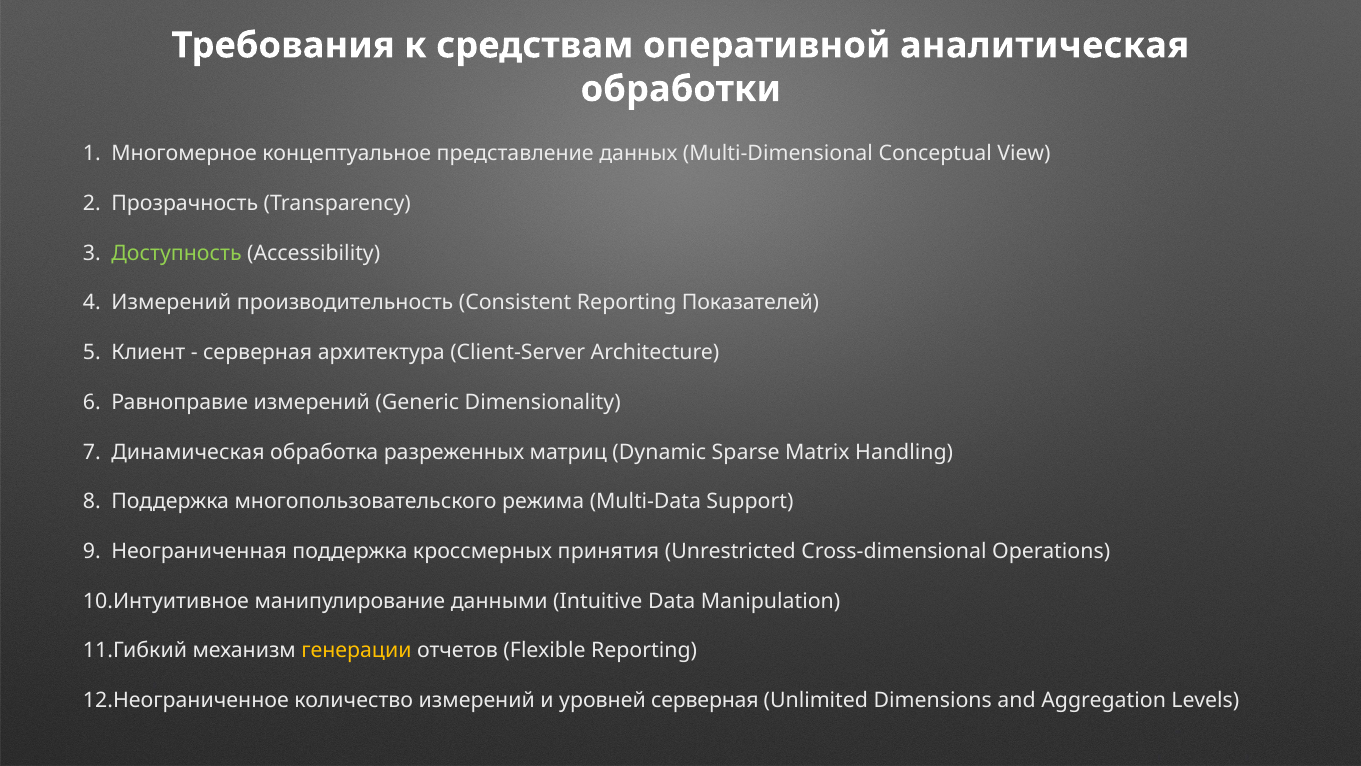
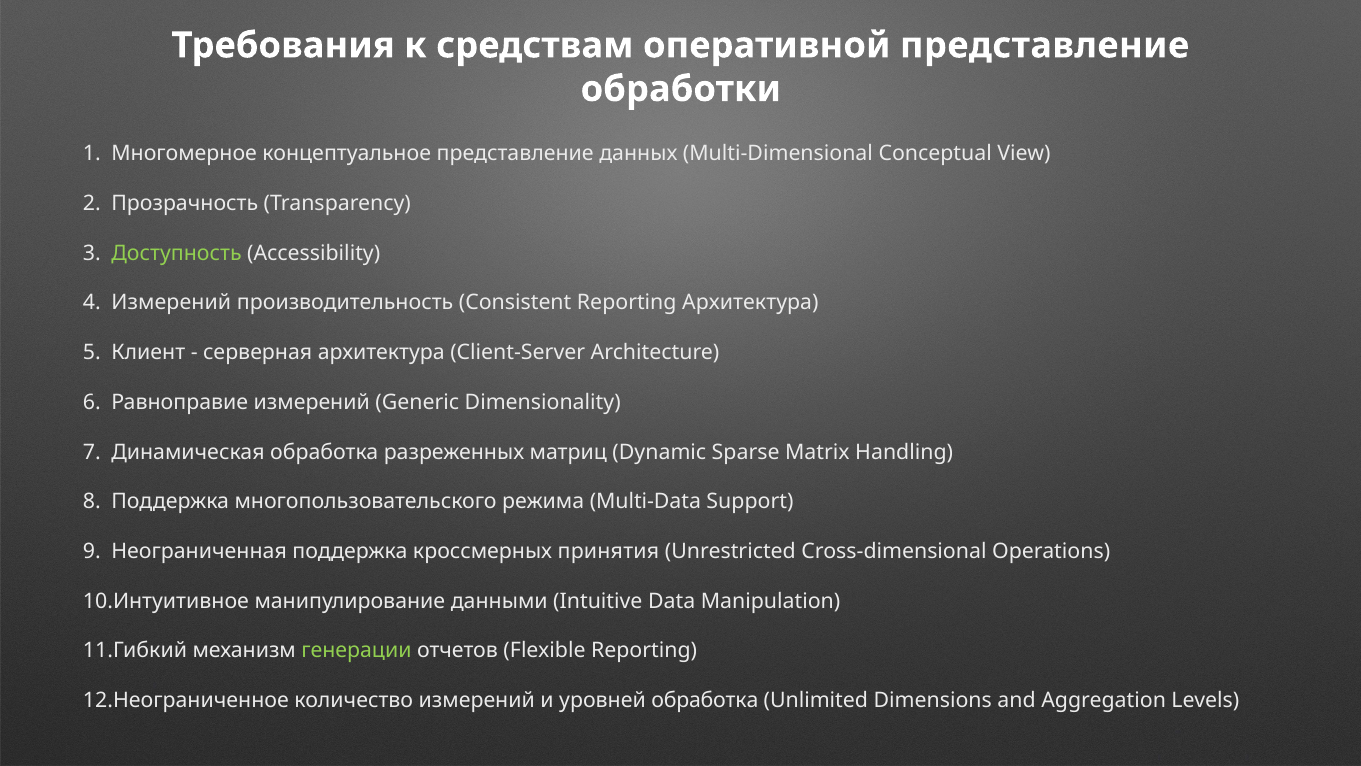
оперативной аналитическая: аналитическая -> представление
Reporting Показателей: Показателей -> Архитектура
генерации colour: yellow -> light green
уровней серверная: серверная -> обработка
